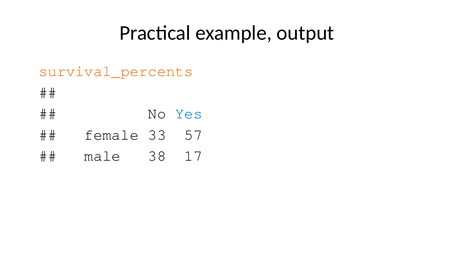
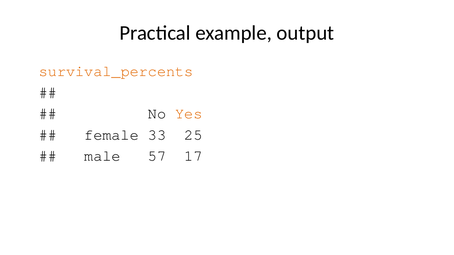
Yes colour: blue -> orange
57: 57 -> 25
38: 38 -> 57
